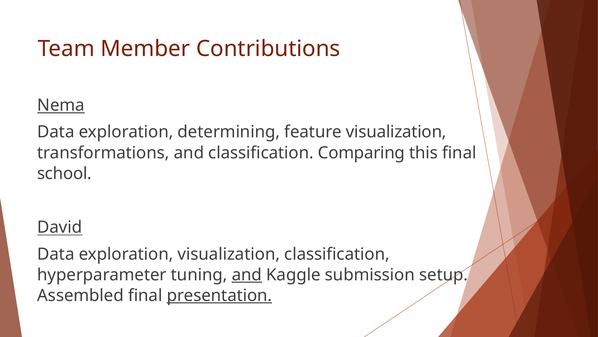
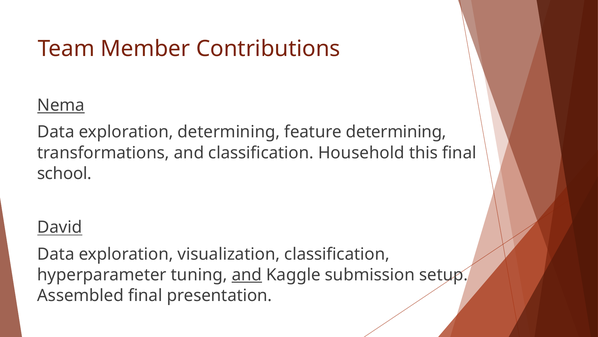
feature visualization: visualization -> determining
Comparing: Comparing -> Household
presentation underline: present -> none
